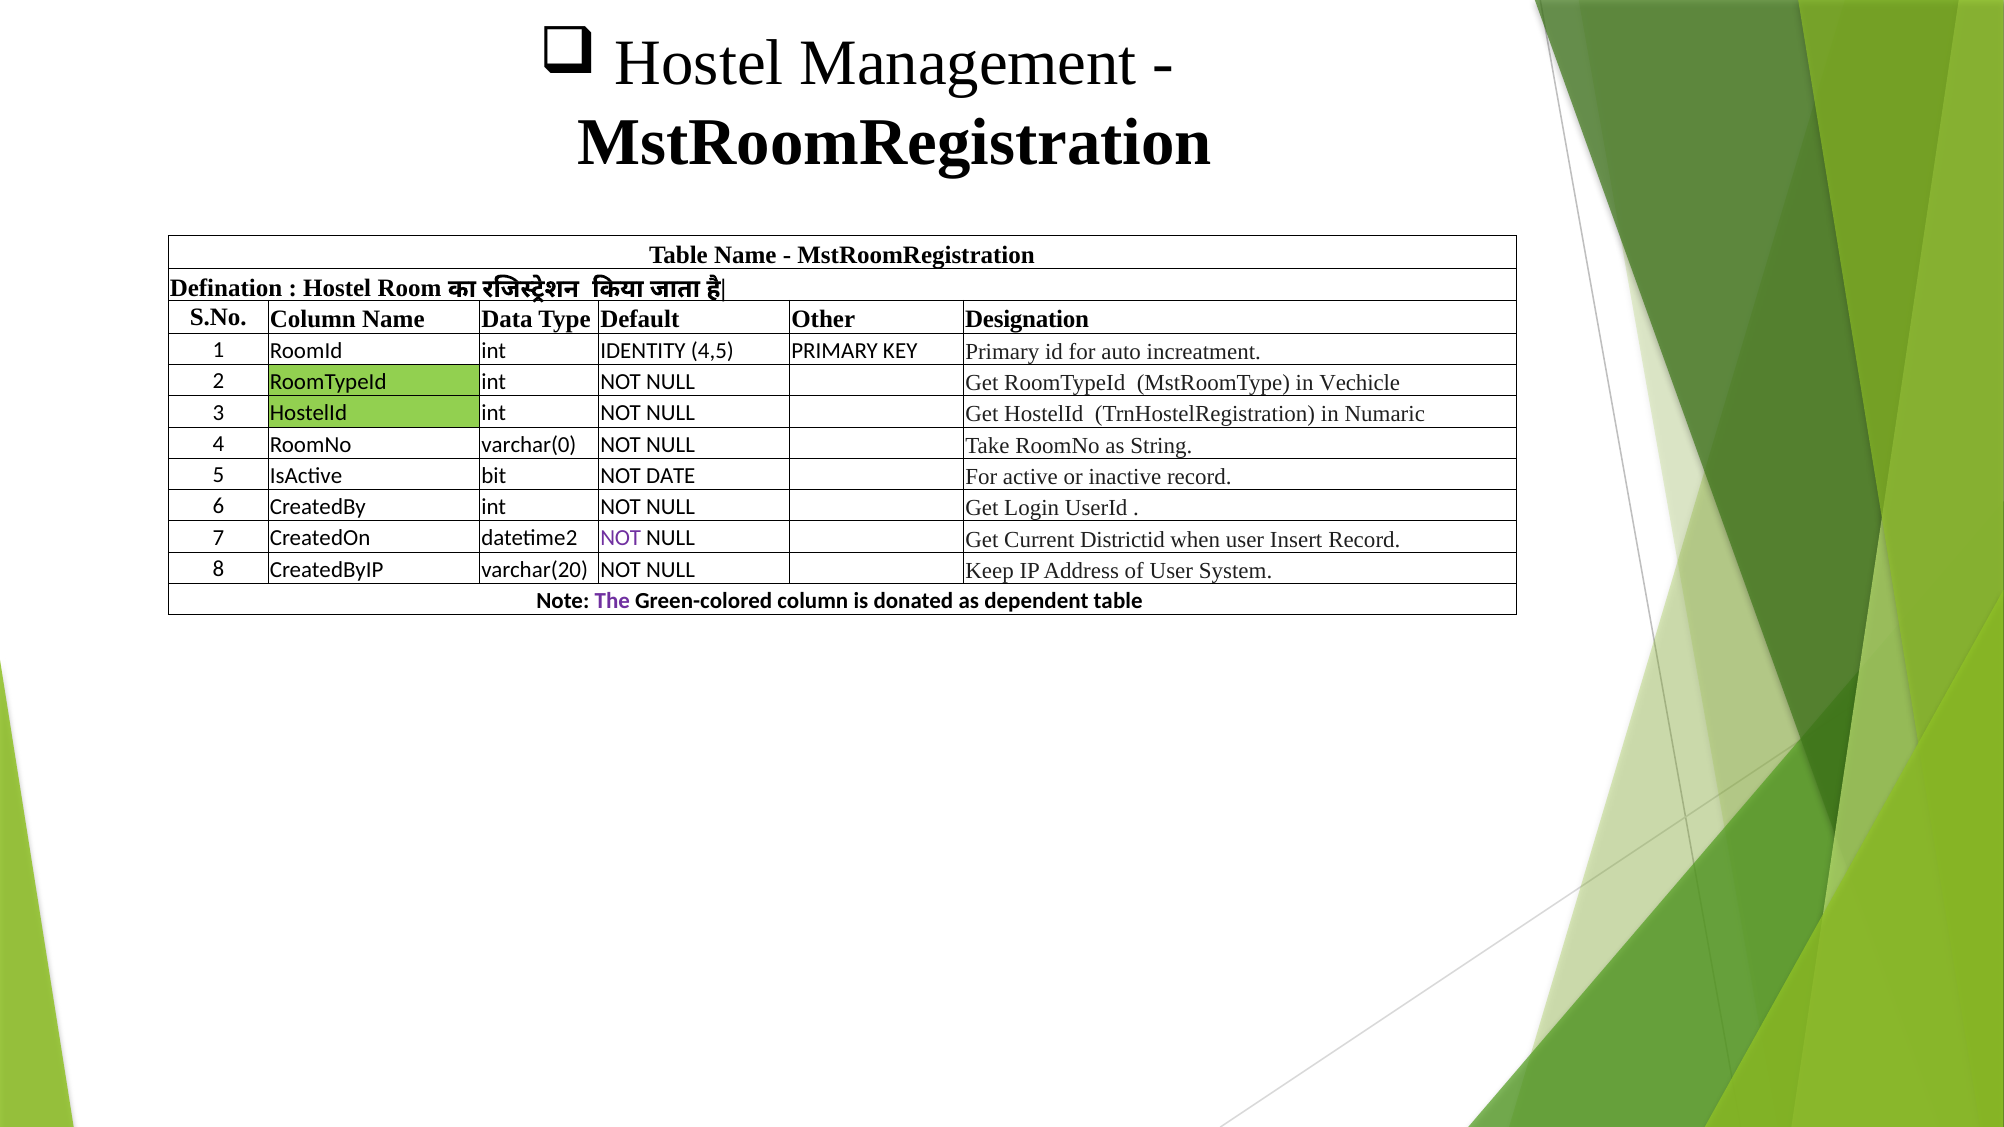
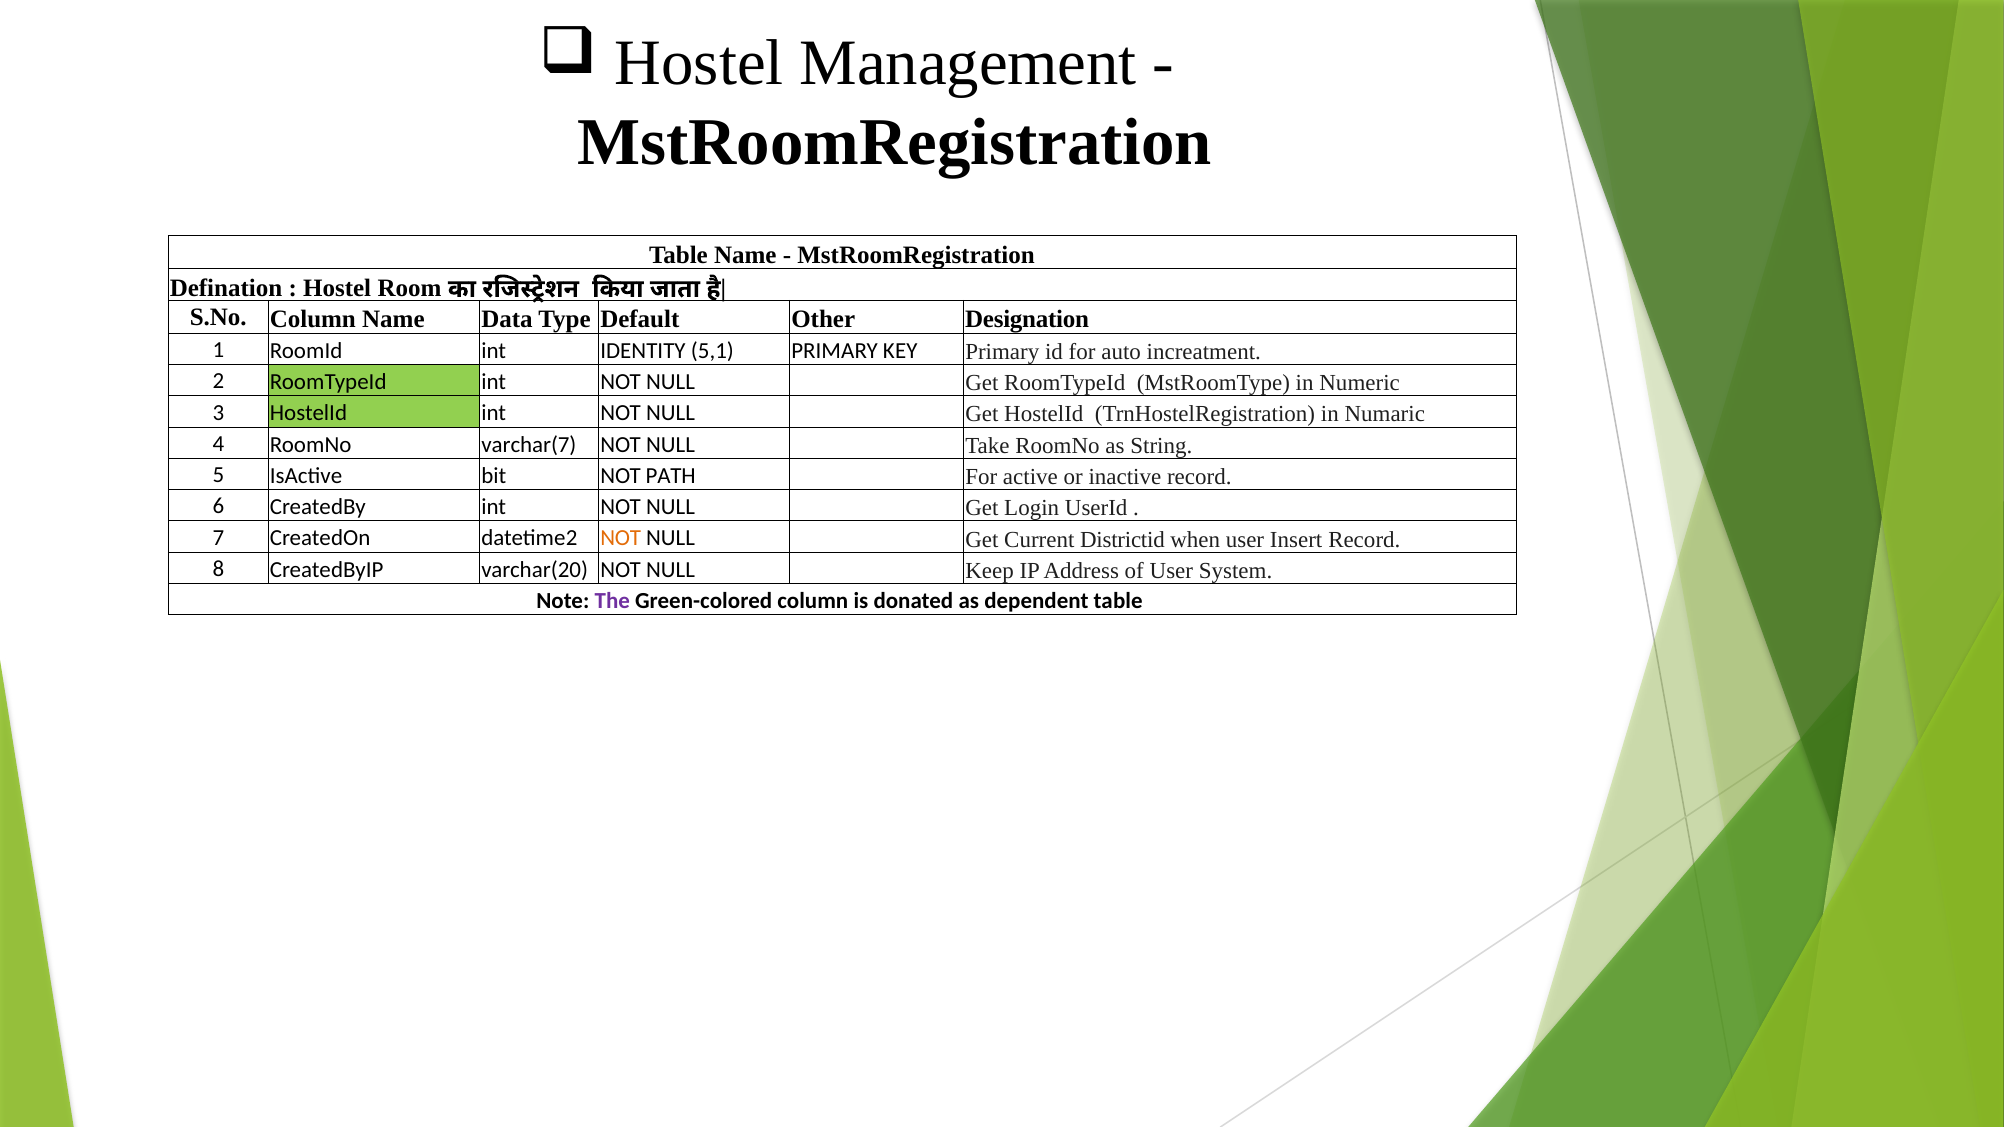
4,5: 4,5 -> 5,1
Vechicle: Vechicle -> Numeric
varchar(0: varchar(0 -> varchar(7
DATE: DATE -> PATH
NOT at (621, 538) colour: purple -> orange
